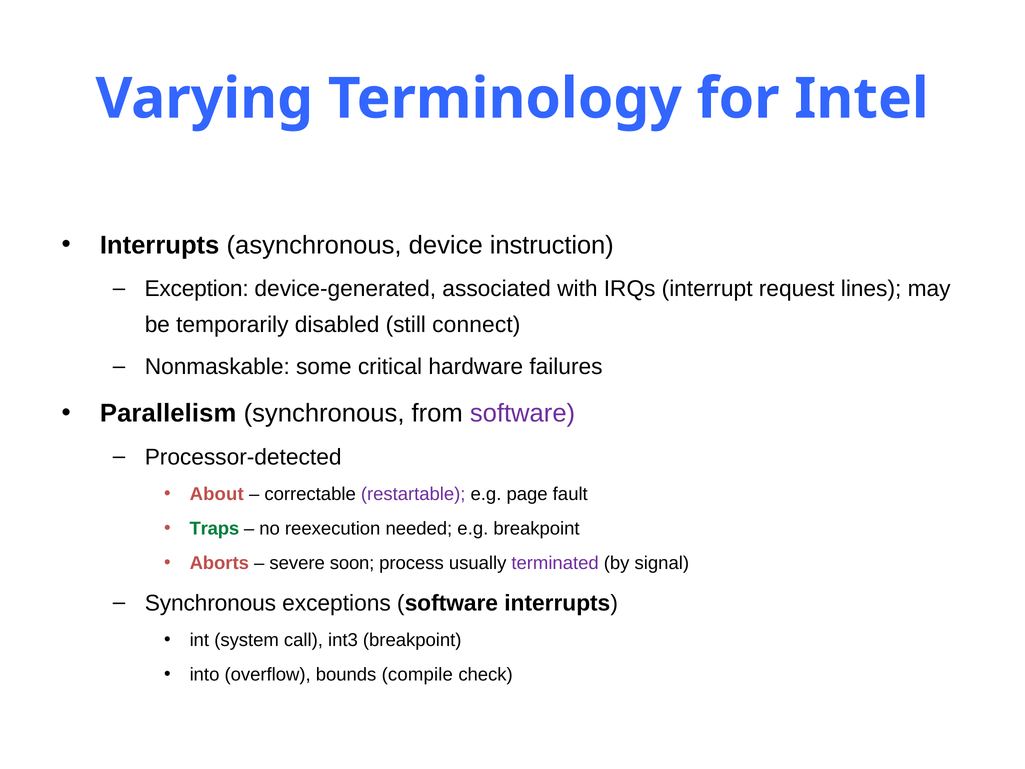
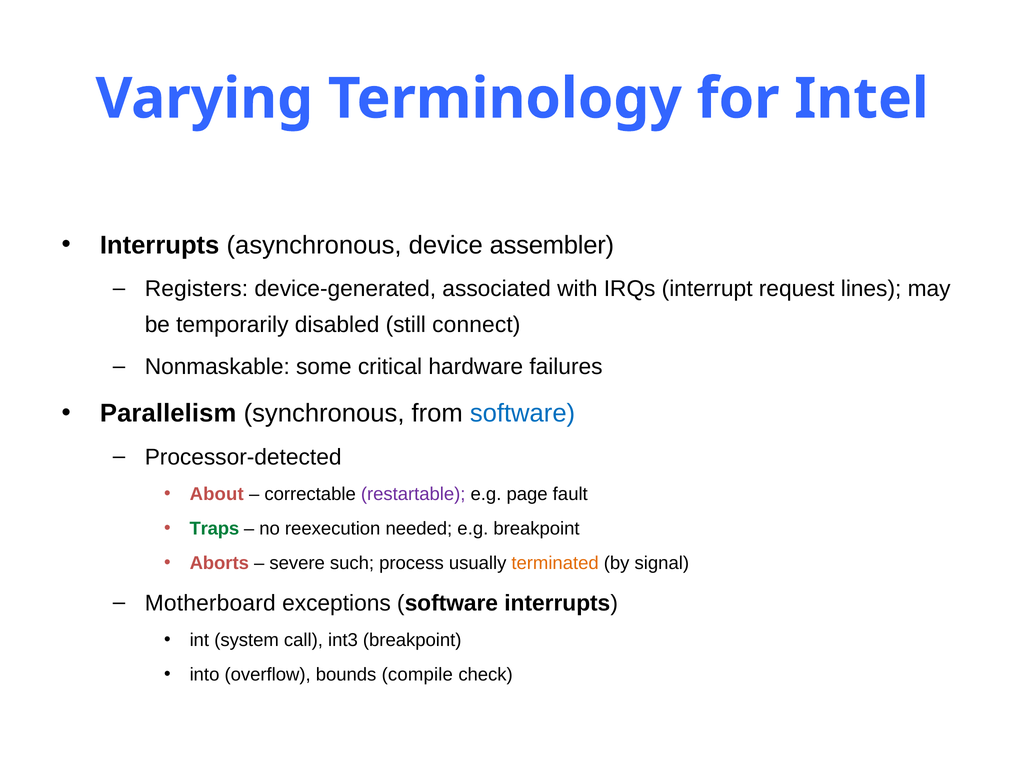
instruction: instruction -> assembler
Exception: Exception -> Registers
software at (523, 413) colour: purple -> blue
soon: soon -> such
terminated colour: purple -> orange
Synchronous at (210, 603): Synchronous -> Motherboard
